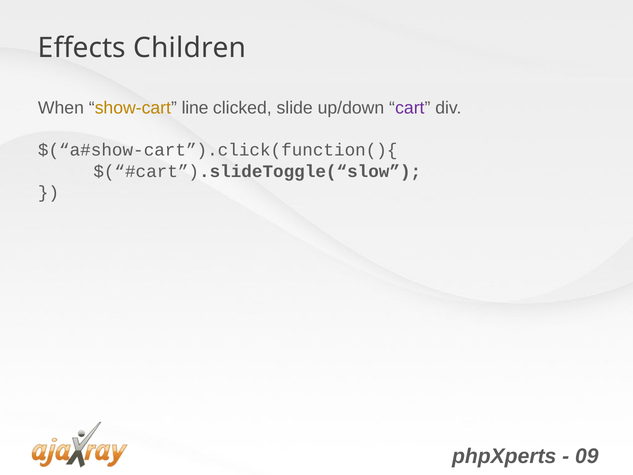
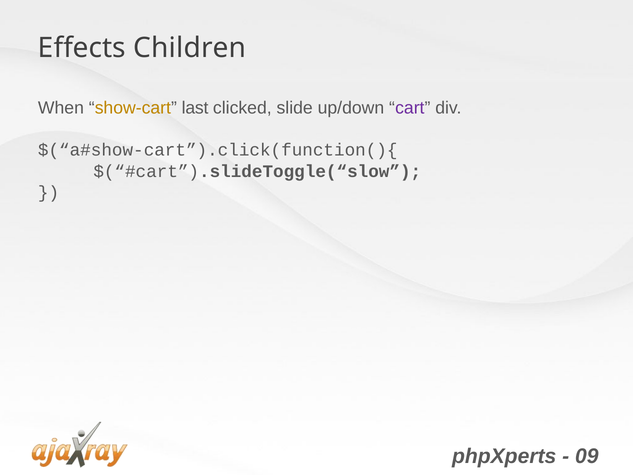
line: line -> last
